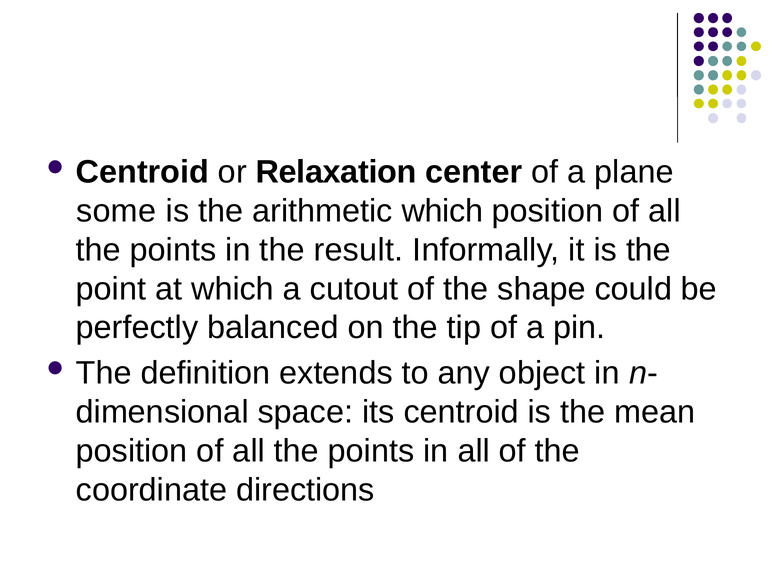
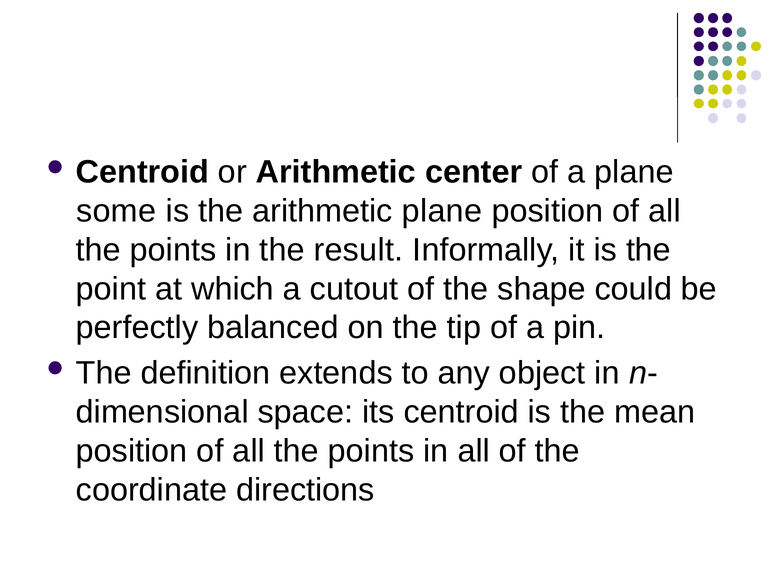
or Relaxation: Relaxation -> Arithmetic
arithmetic which: which -> plane
